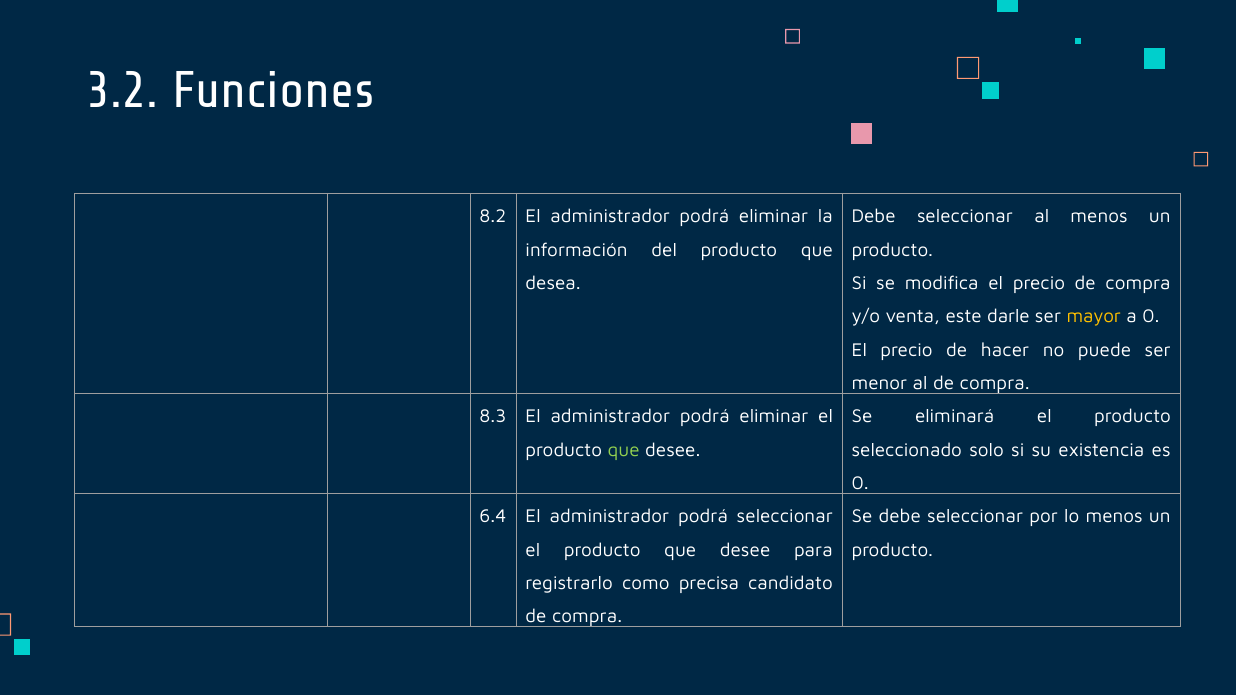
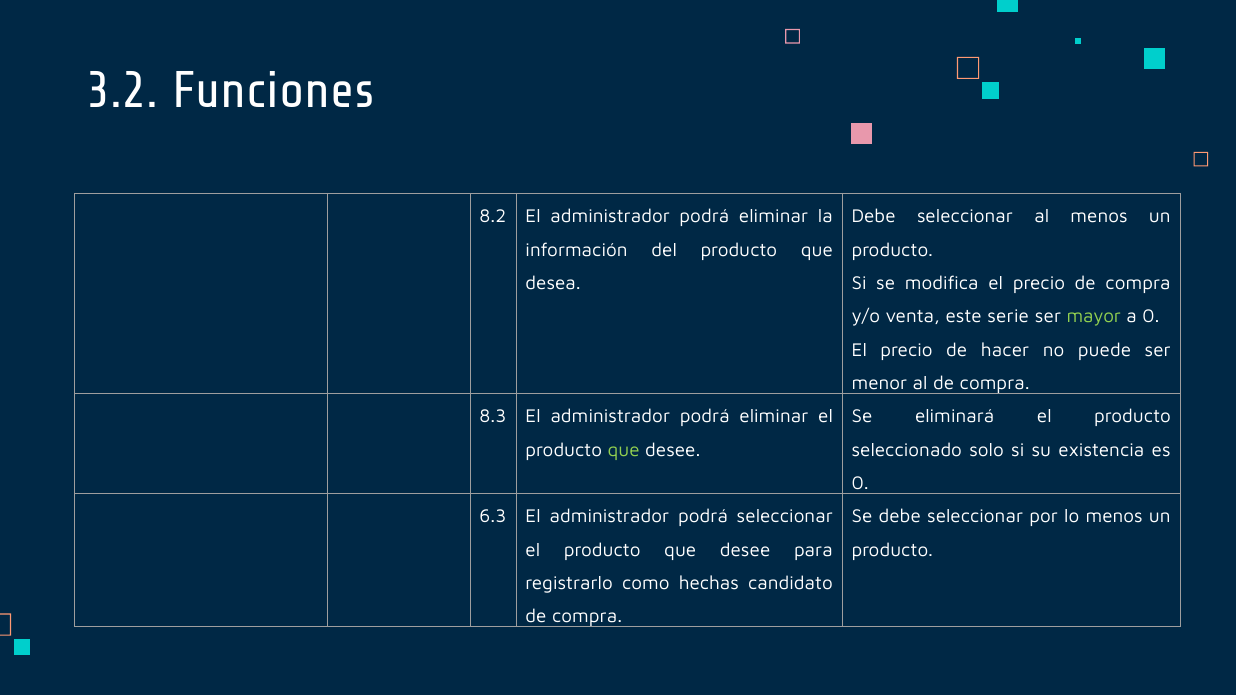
darle: darle -> serie
mayor colour: yellow -> light green
6.4: 6.4 -> 6.3
precisa: precisa -> hechas
